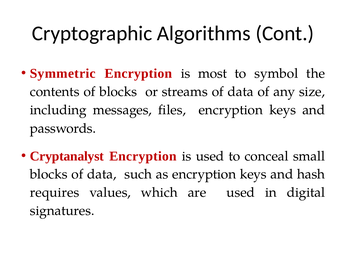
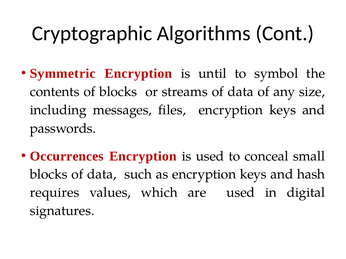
most: most -> until
Cryptanalyst: Cryptanalyst -> Occurrences
